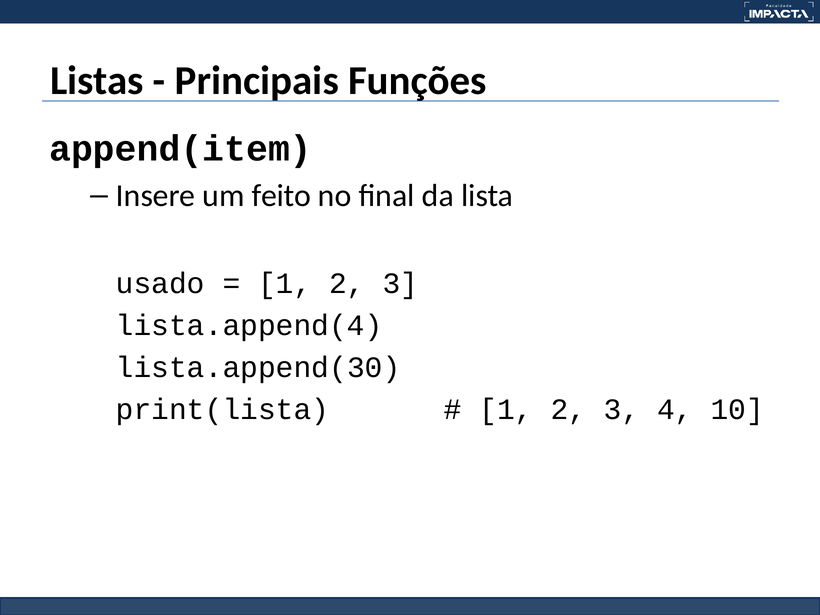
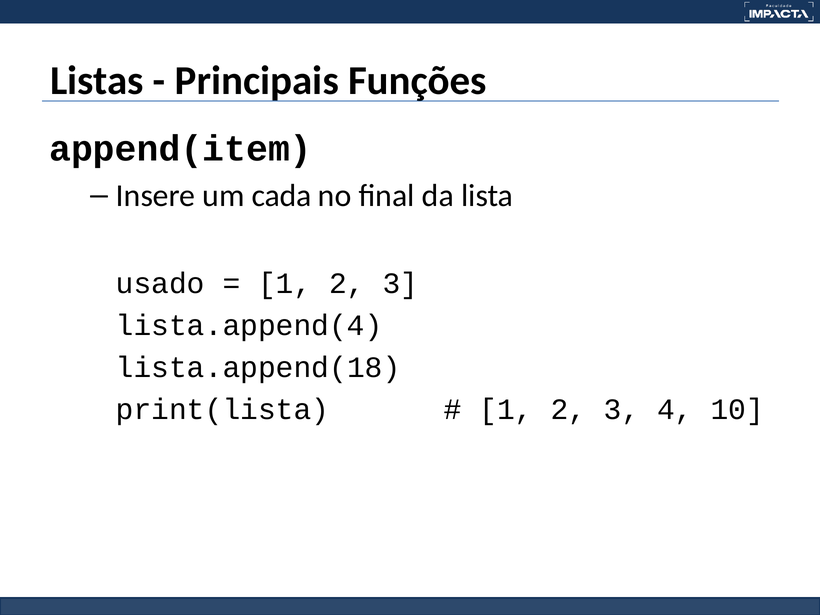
feito: feito -> cada
lista.append(30: lista.append(30 -> lista.append(18
